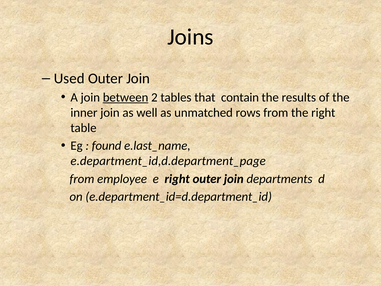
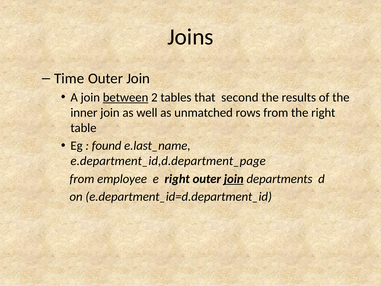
Used: Used -> Time
contain: contain -> second
join at (234, 179) underline: none -> present
